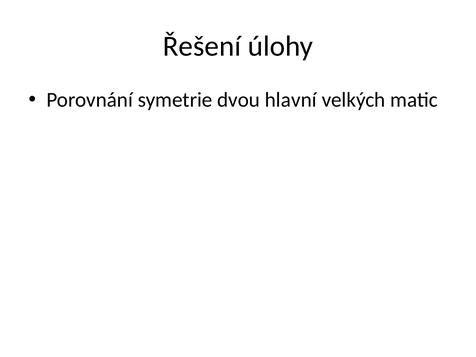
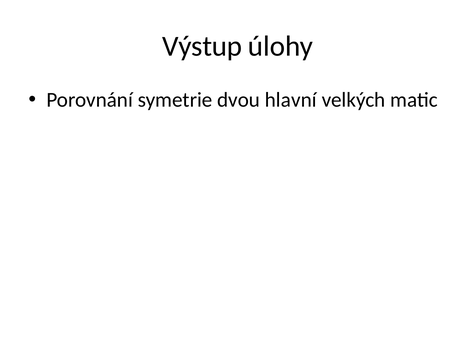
Řešení: Řešení -> Výstup
